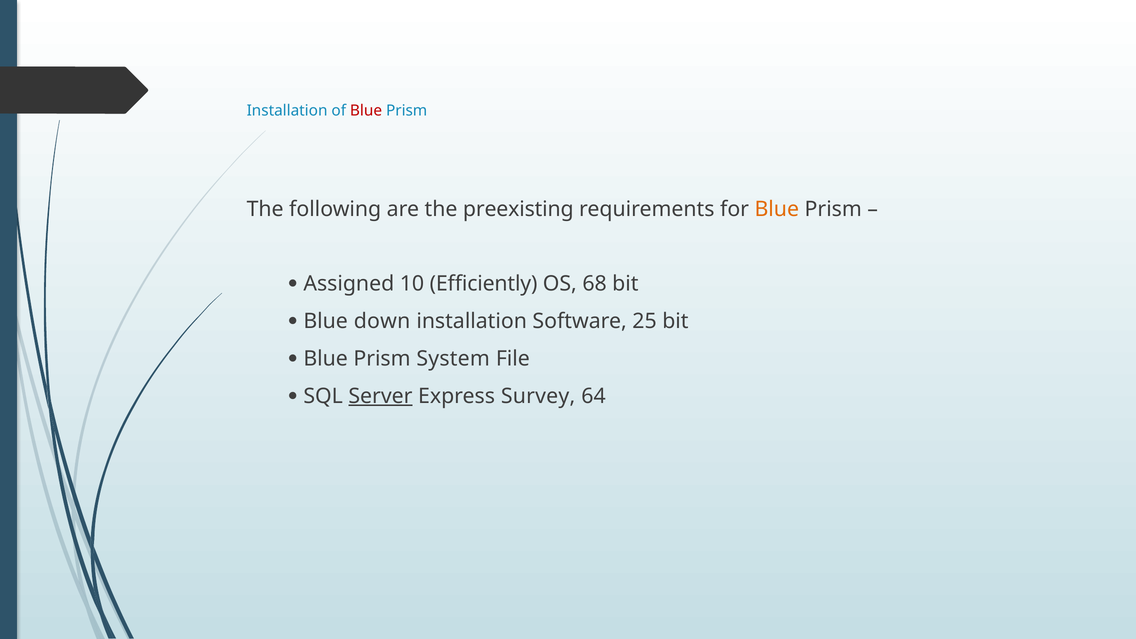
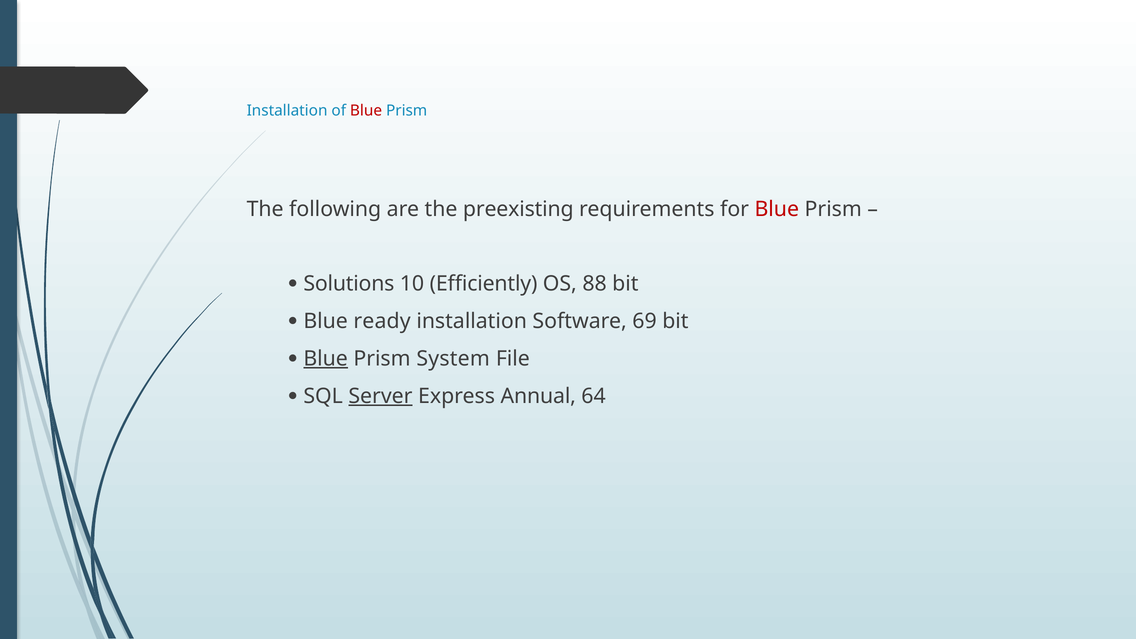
Blue at (777, 209) colour: orange -> red
Assigned: Assigned -> Solutions
68: 68 -> 88
down: down -> ready
25: 25 -> 69
Blue at (326, 359) underline: none -> present
Survey: Survey -> Annual
